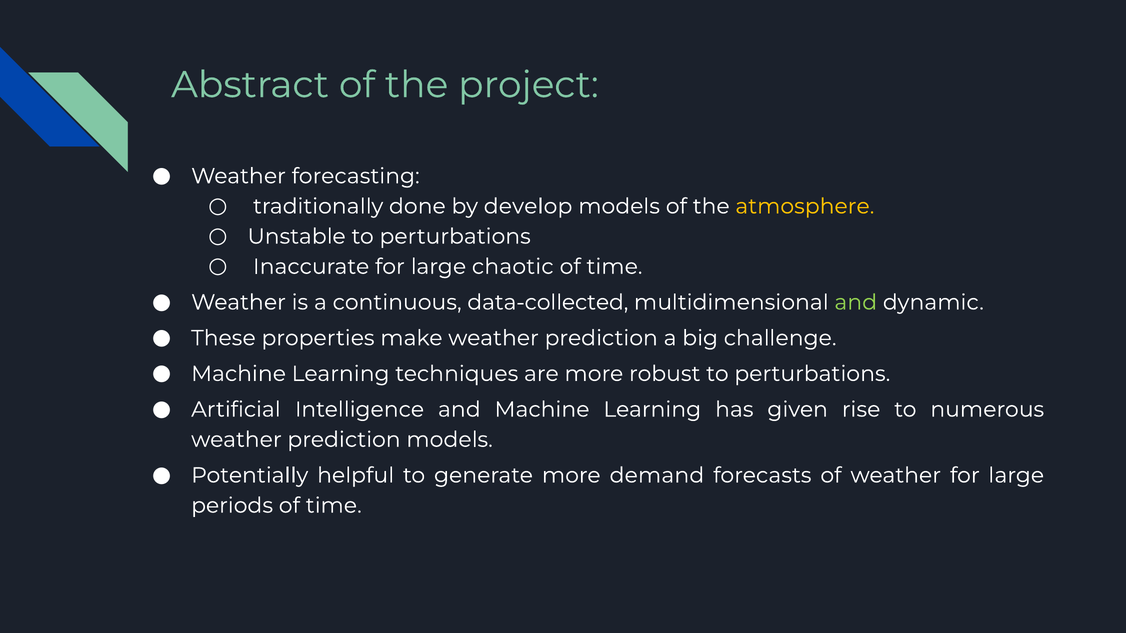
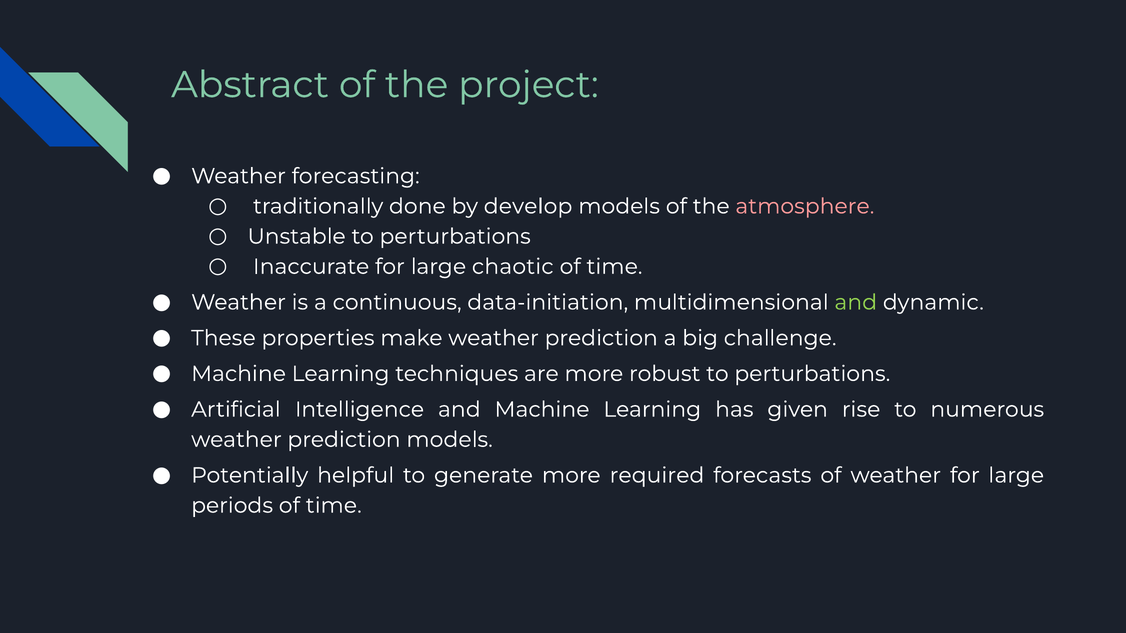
atmosphere colour: yellow -> pink
data-collected: data-collected -> data-initiation
demand: demand -> required
